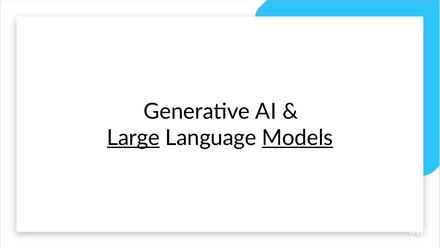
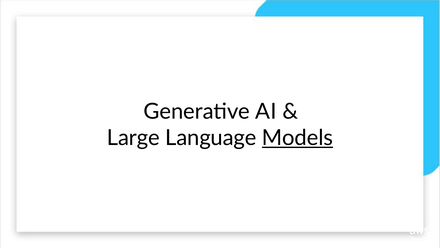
Large underline: present -> none
